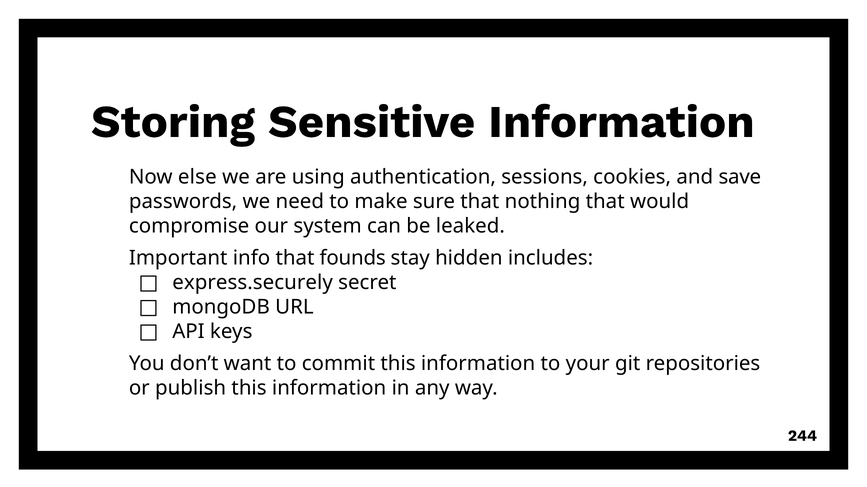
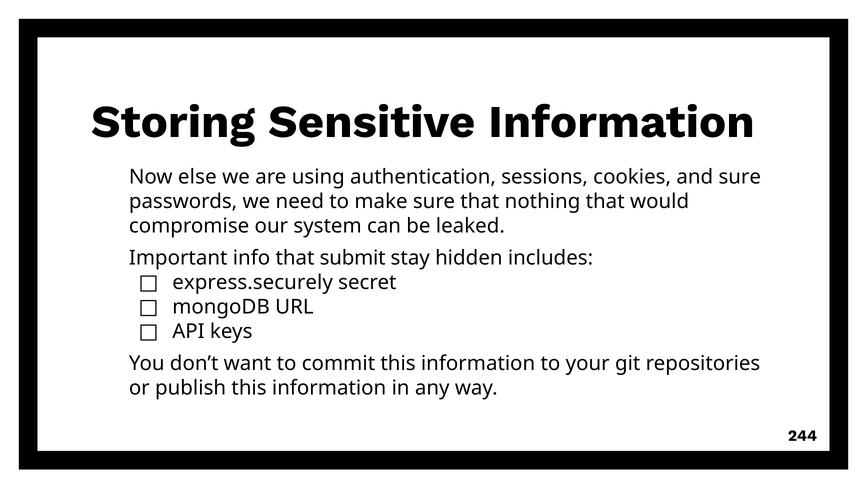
and save: save -> sure
founds: founds -> submit
